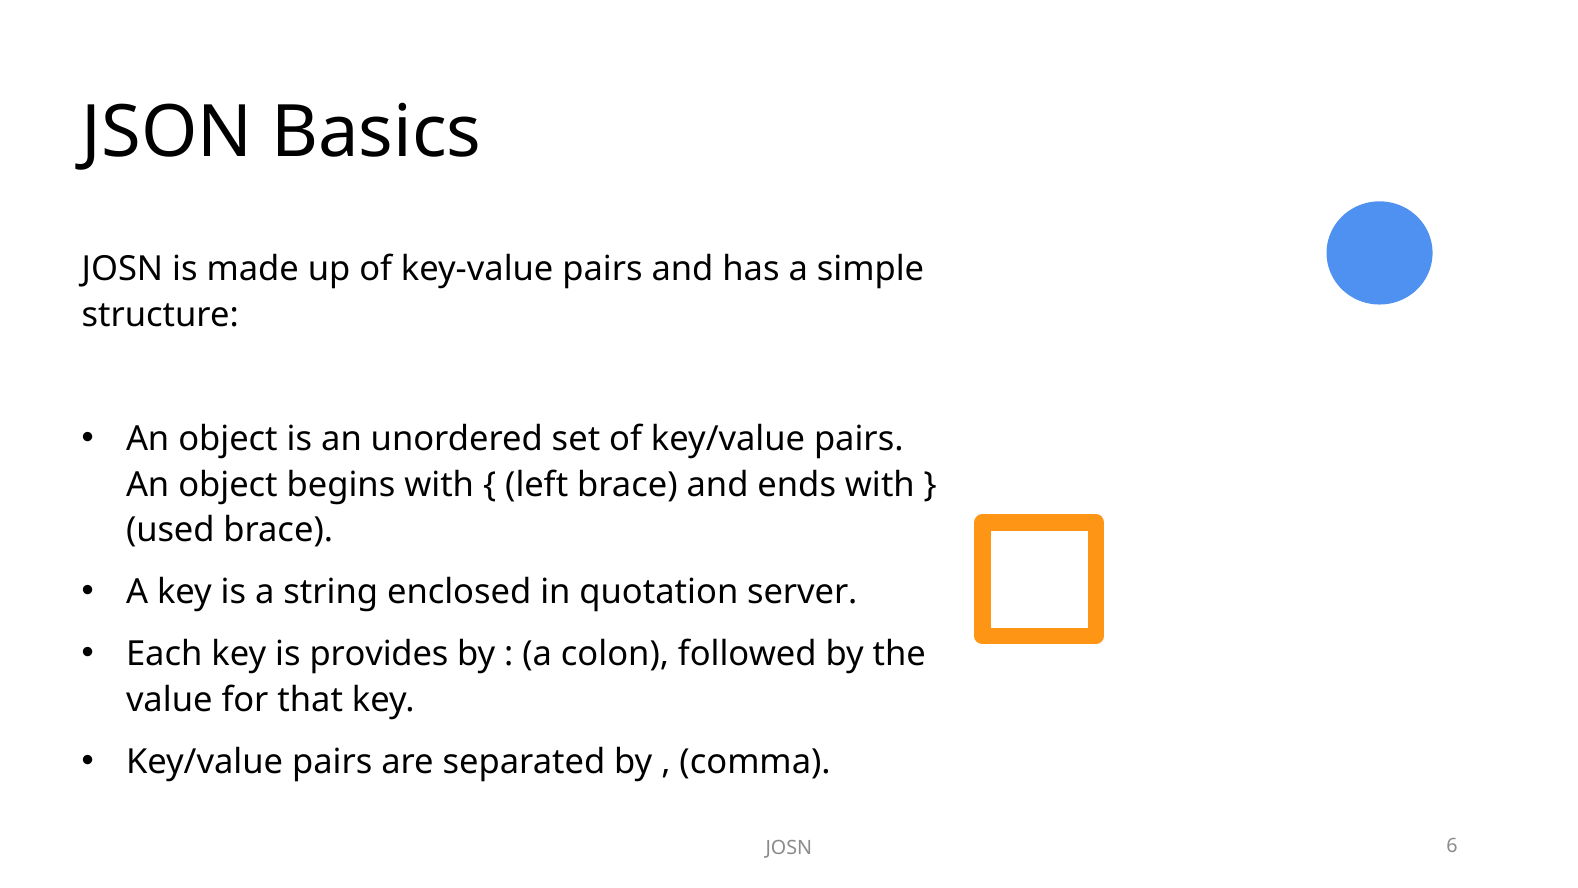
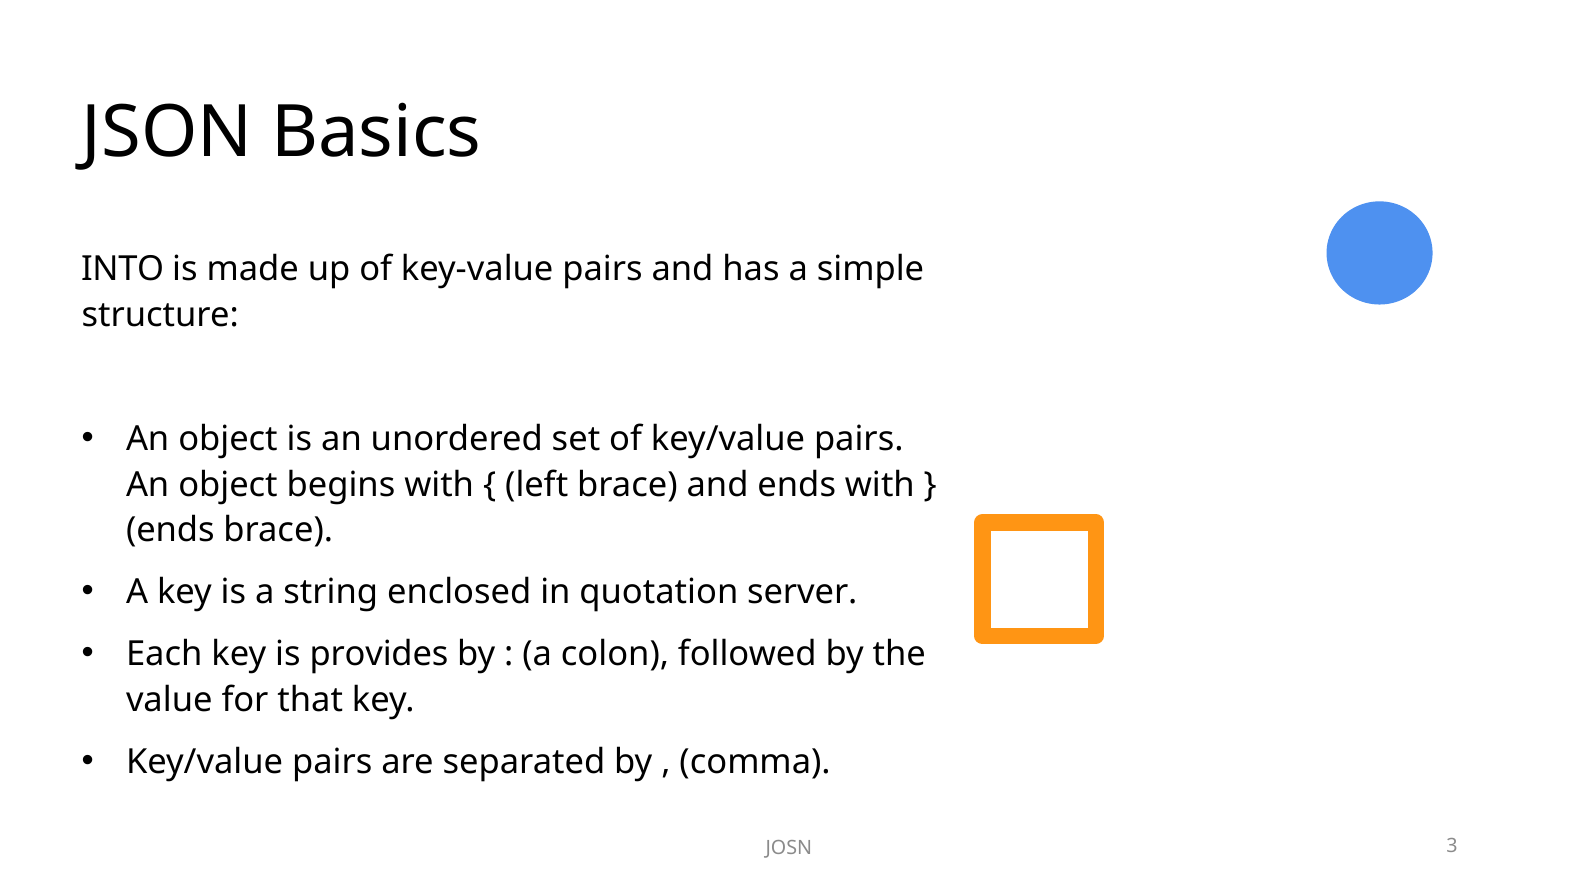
JOSN at (122, 269): JOSN -> INTO
used at (170, 530): used -> ends
6: 6 -> 3
